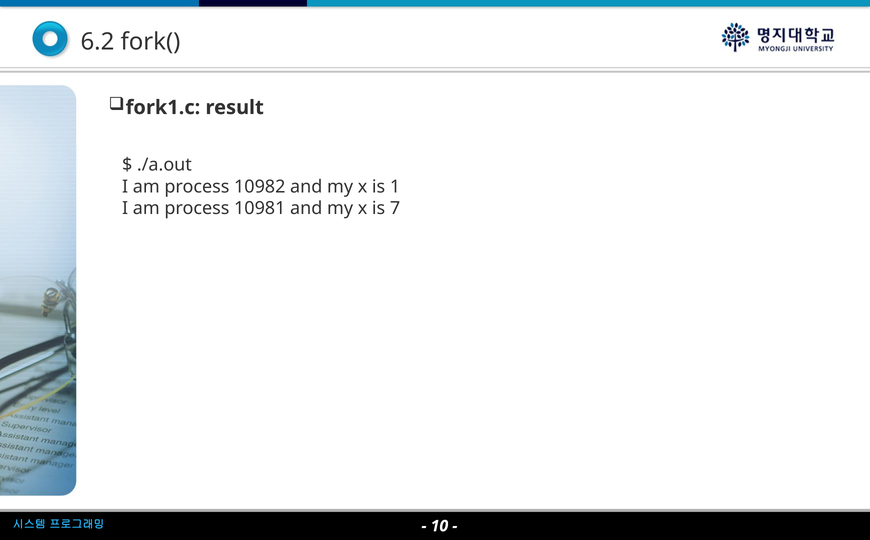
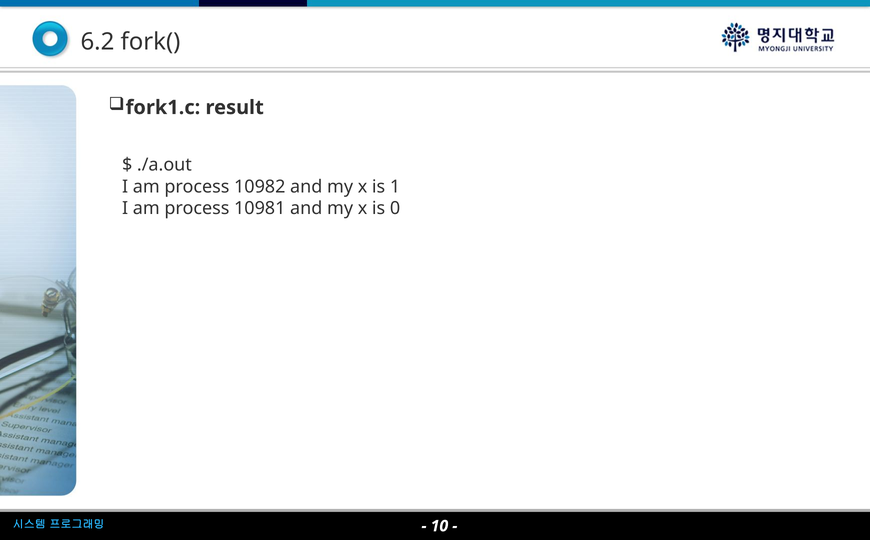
7: 7 -> 0
